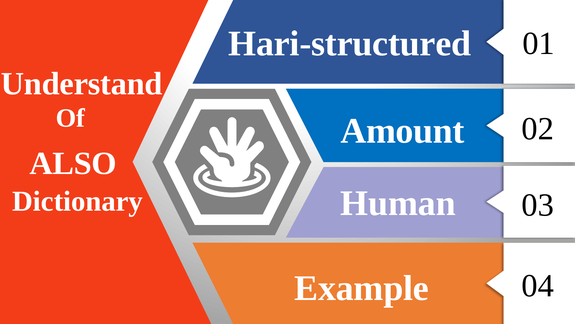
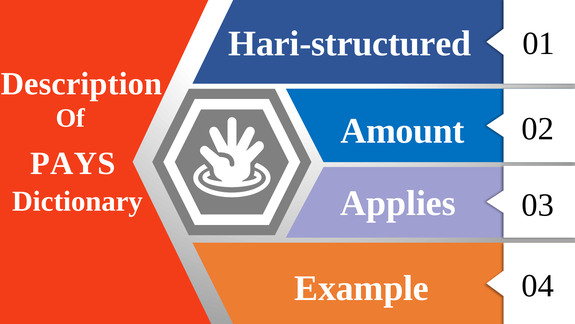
Understand: Understand -> Description
ALSO: ALSO -> PAYS
Human: Human -> Applies
